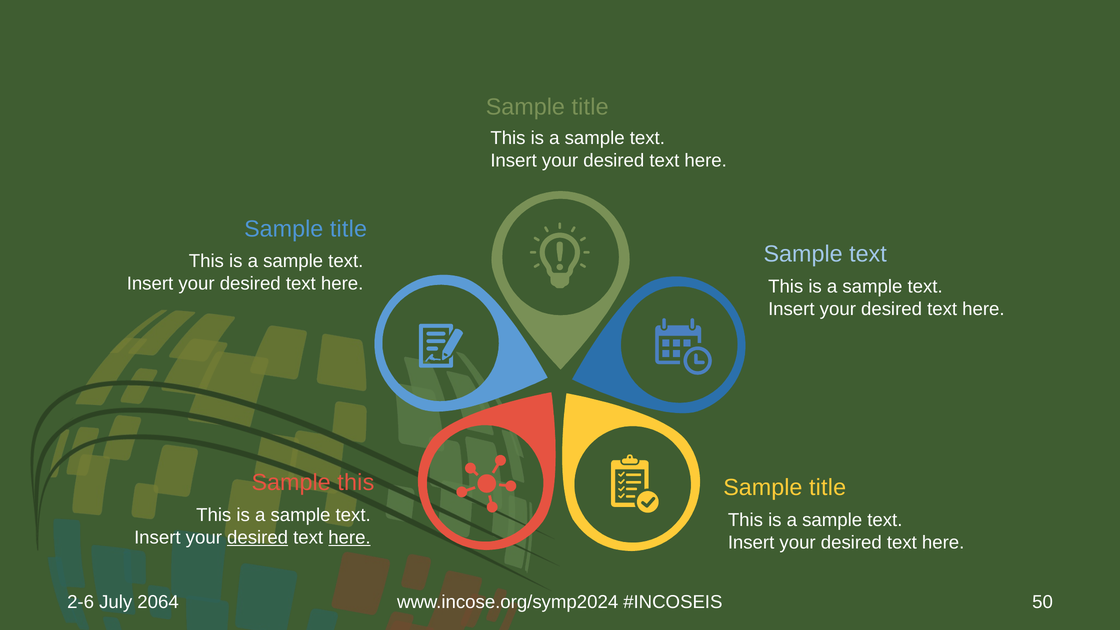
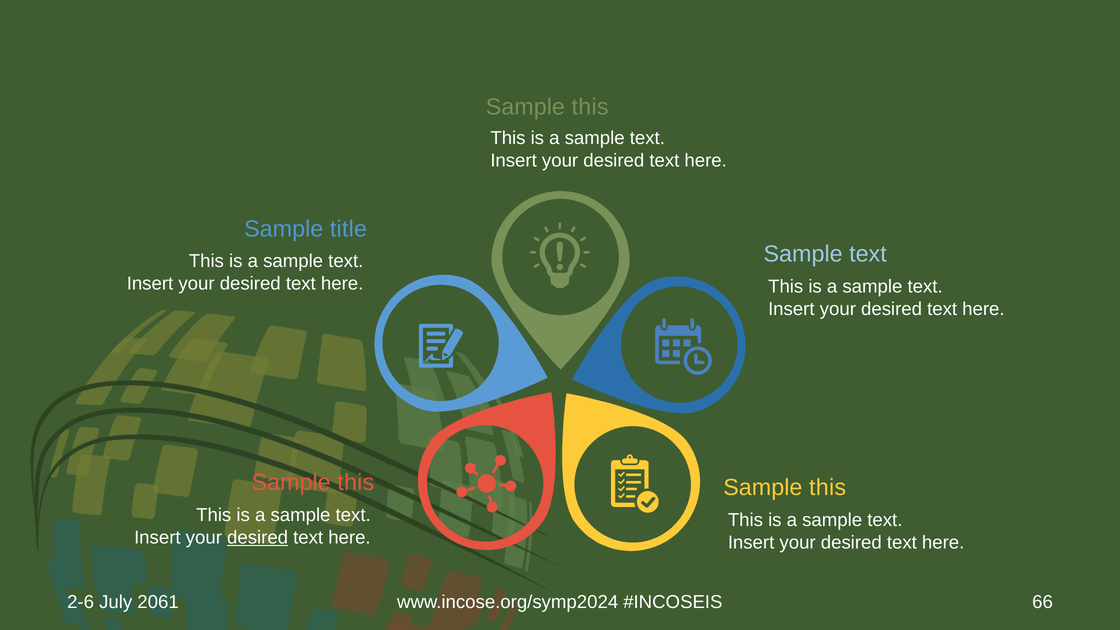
title at (590, 107): title -> this
title at (828, 487): title -> this
here at (349, 537) underline: present -> none
2064: 2064 -> 2061
50: 50 -> 66
